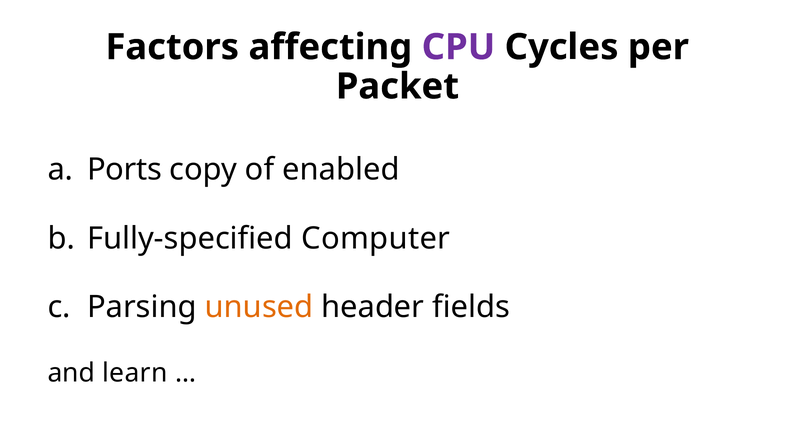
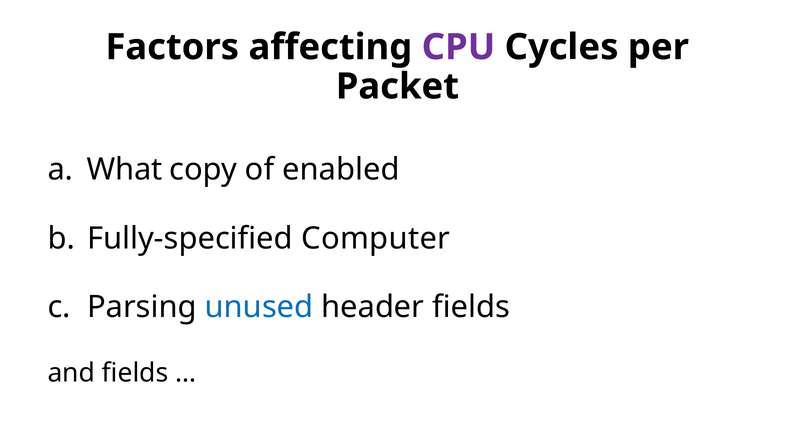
Ports: Ports -> What
unused colour: orange -> blue
and learn: learn -> fields
